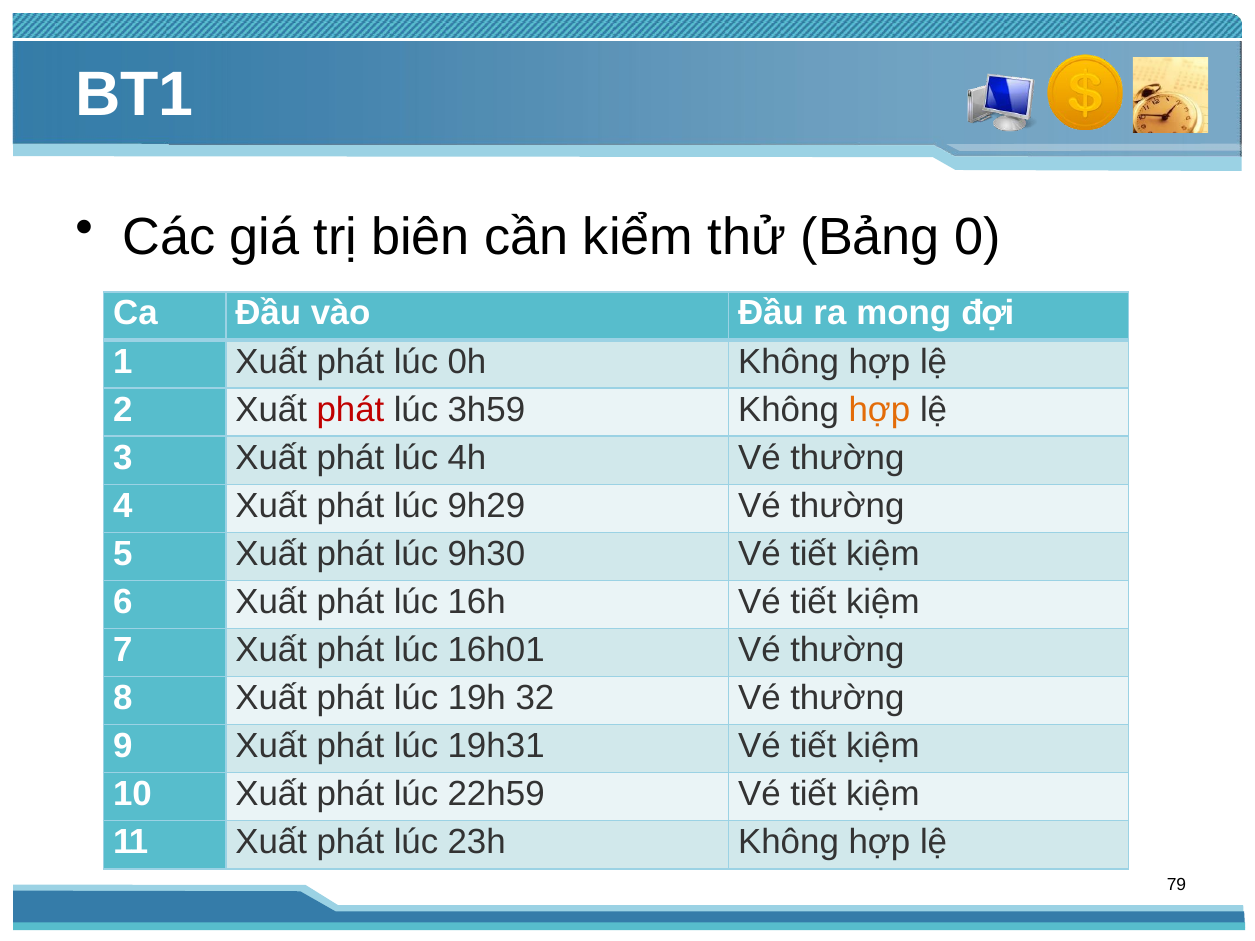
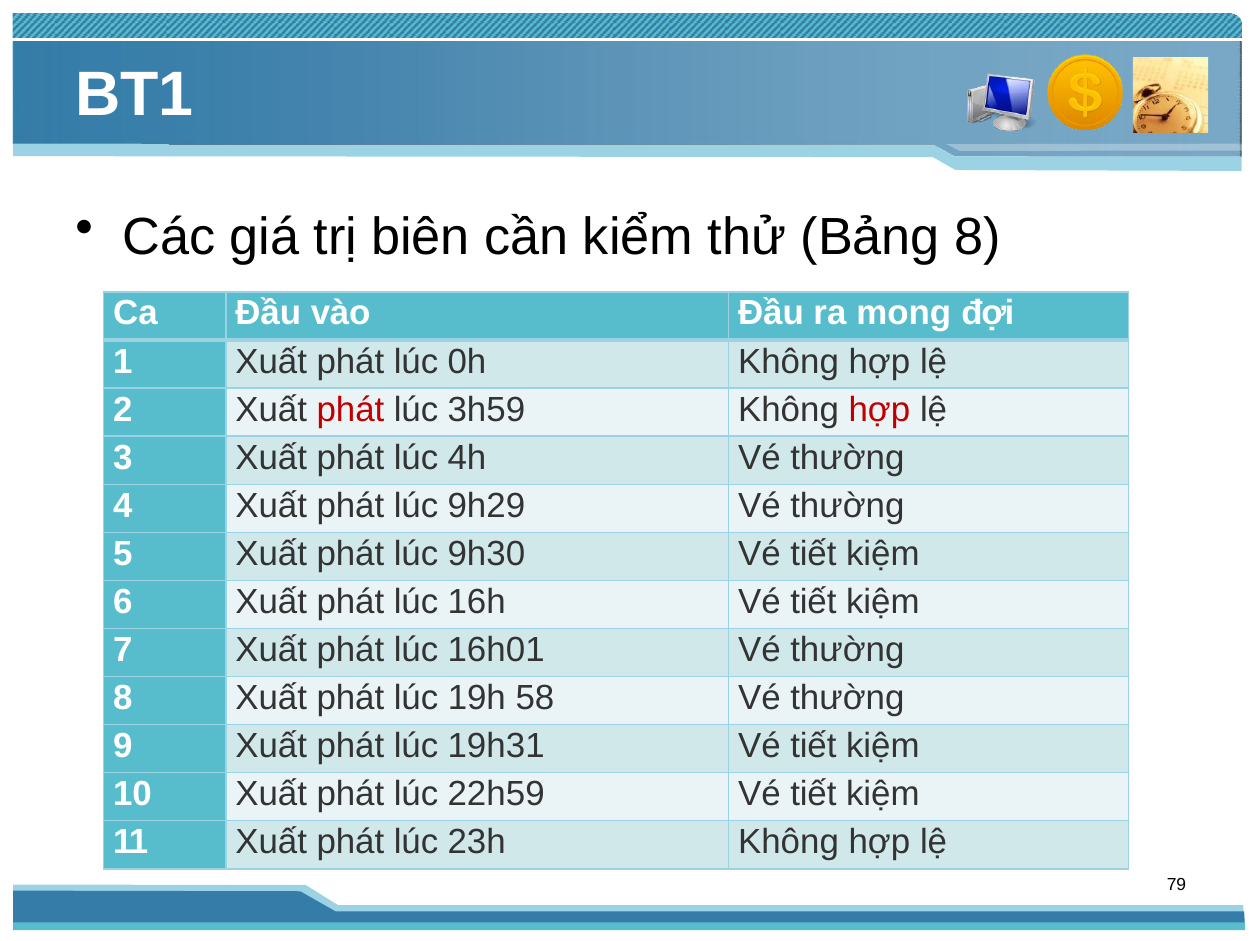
Bảng 0: 0 -> 8
hợp at (879, 410) colour: orange -> red
32: 32 -> 58
